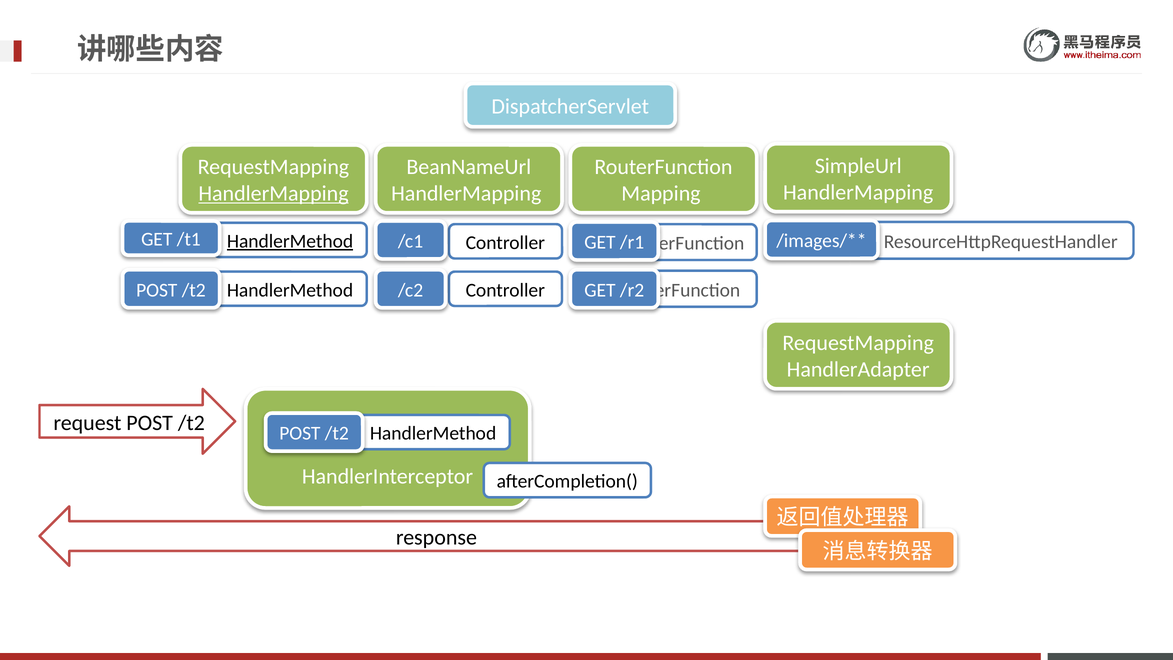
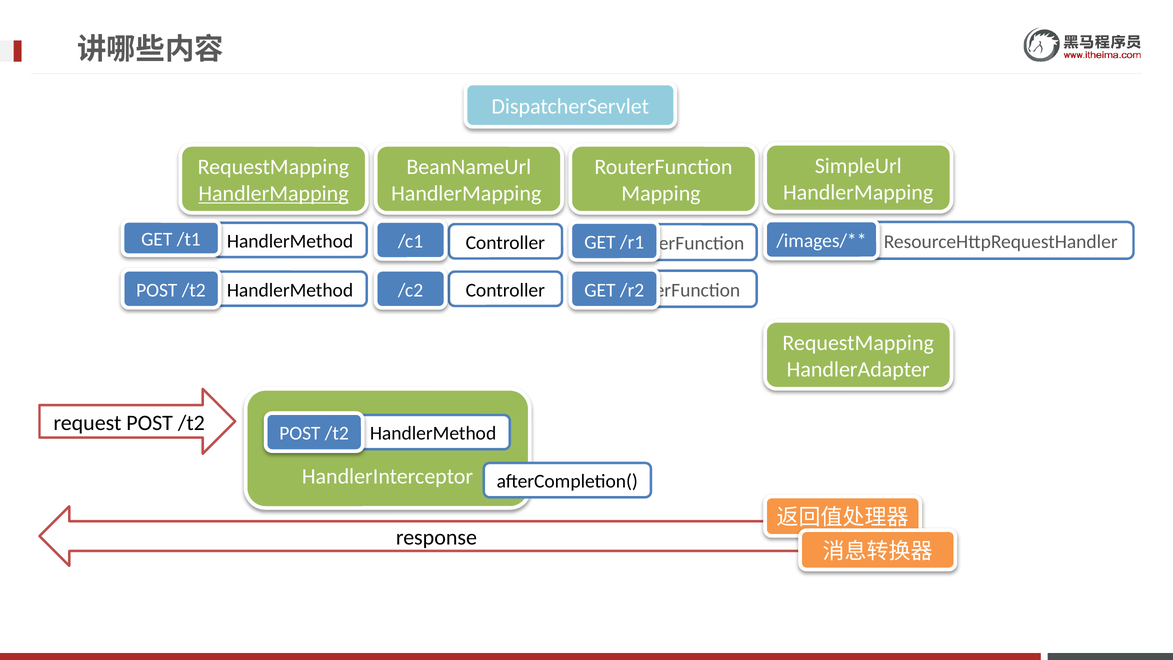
HandlerMethod at (290, 241) underline: present -> none
